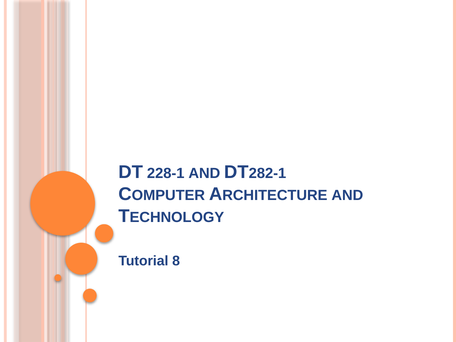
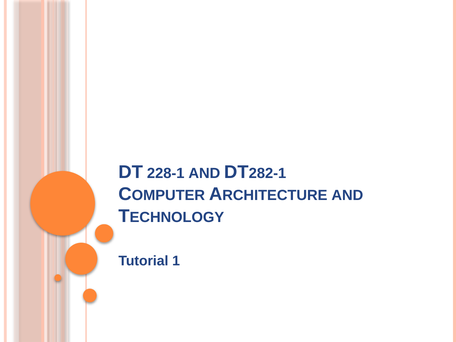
8: 8 -> 1
